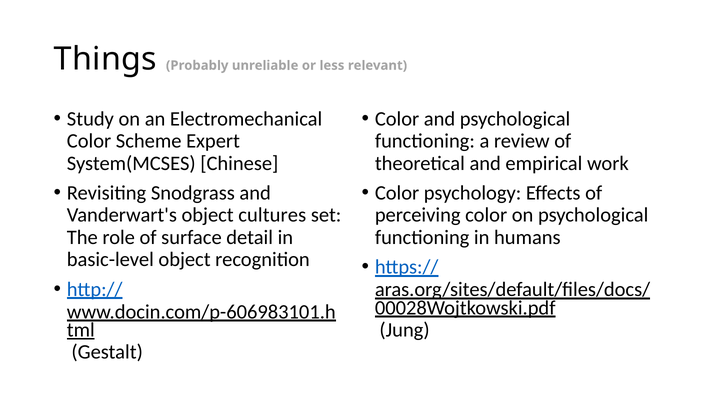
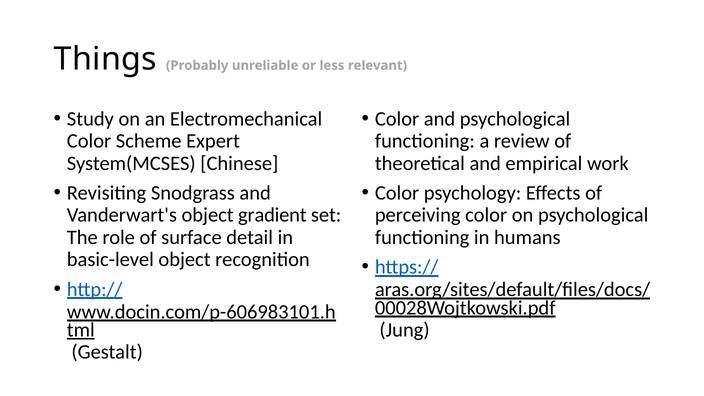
cultures: cultures -> gradient
